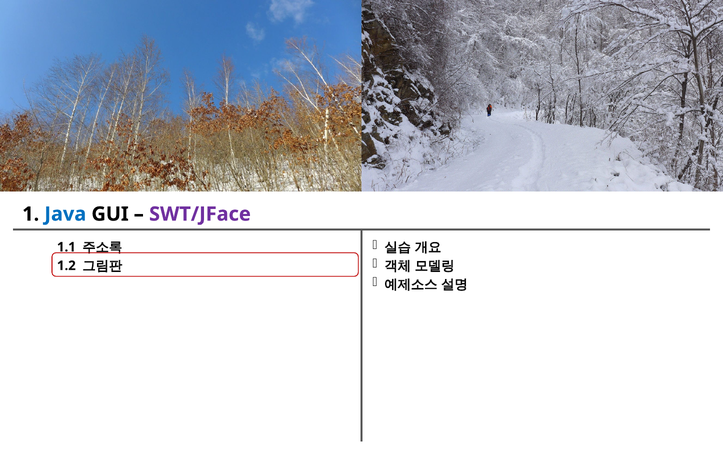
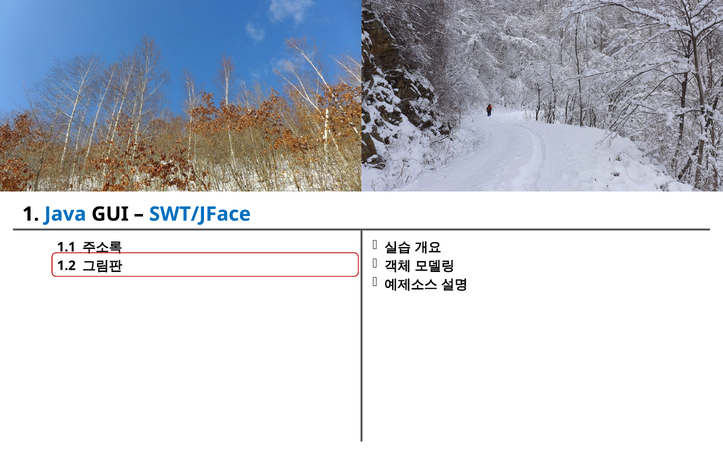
SWT/JFace colour: purple -> blue
